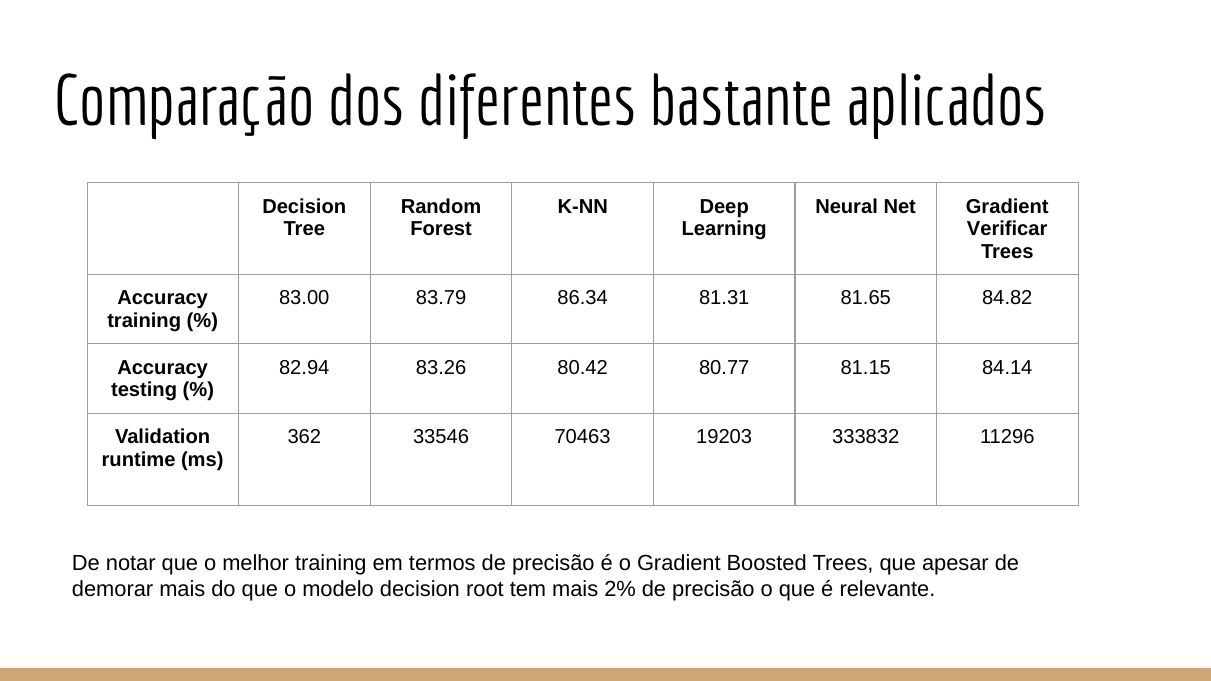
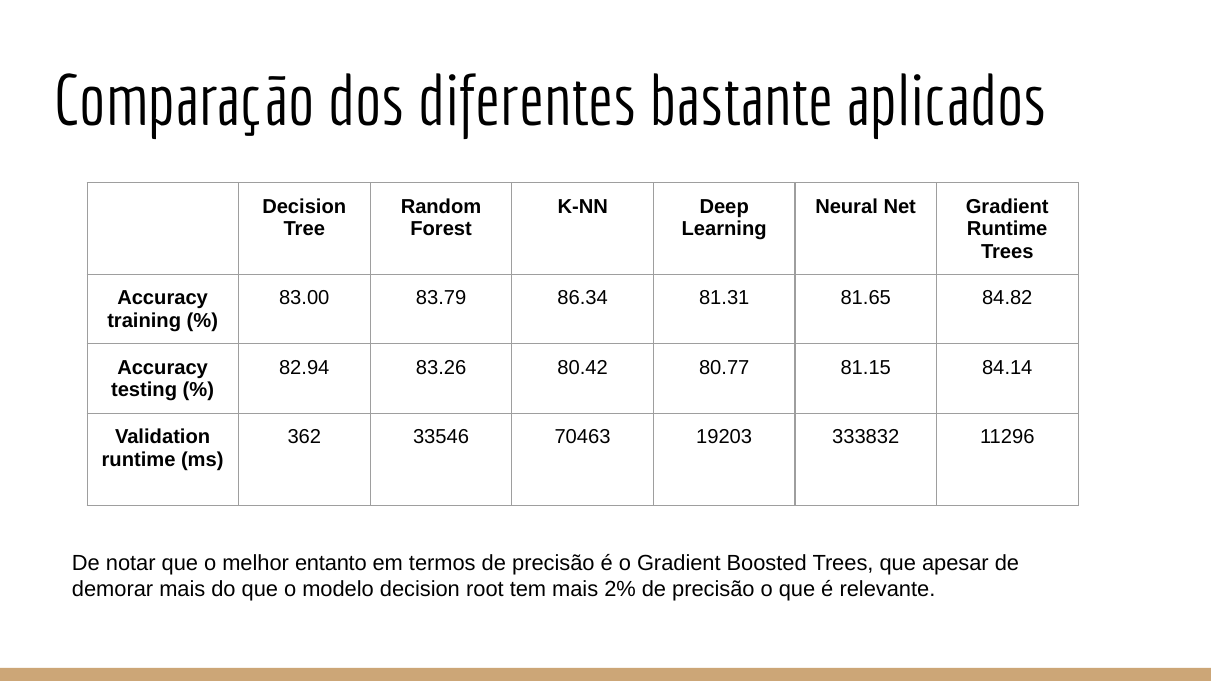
Verificar at (1007, 229): Verificar -> Runtime
melhor training: training -> entanto
